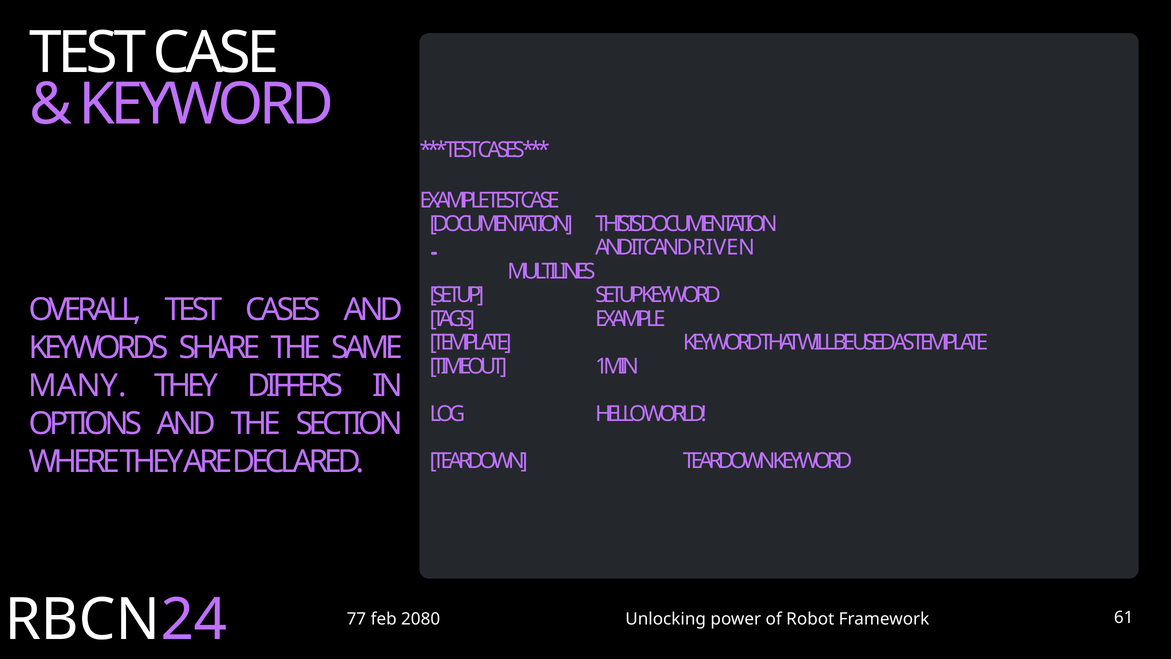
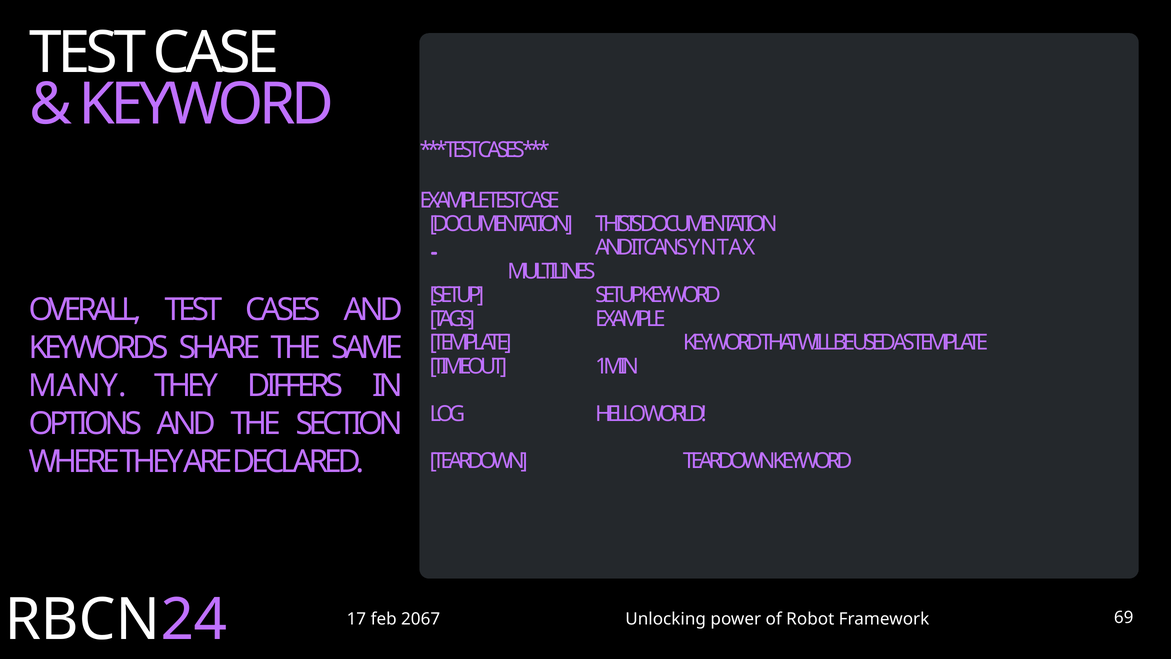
DRIVEN: DRIVEN -> SYNTAX
77: 77 -> 17
2080: 2080 -> 2067
61: 61 -> 69
